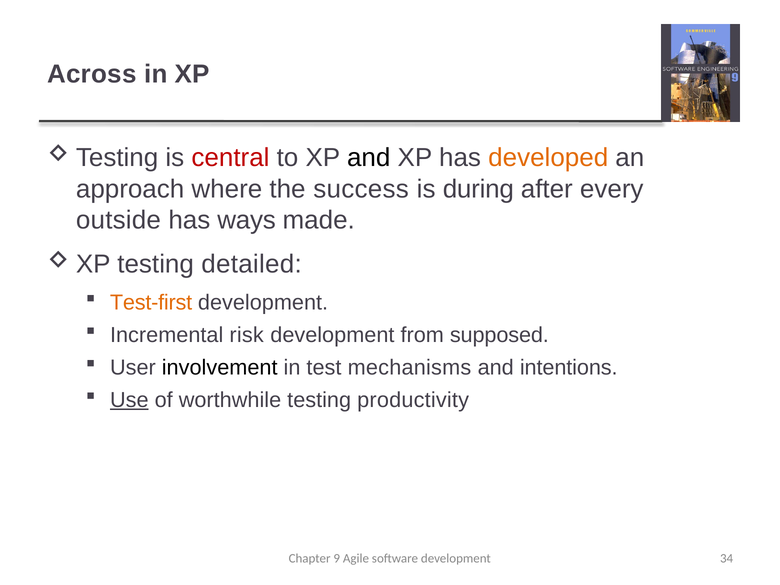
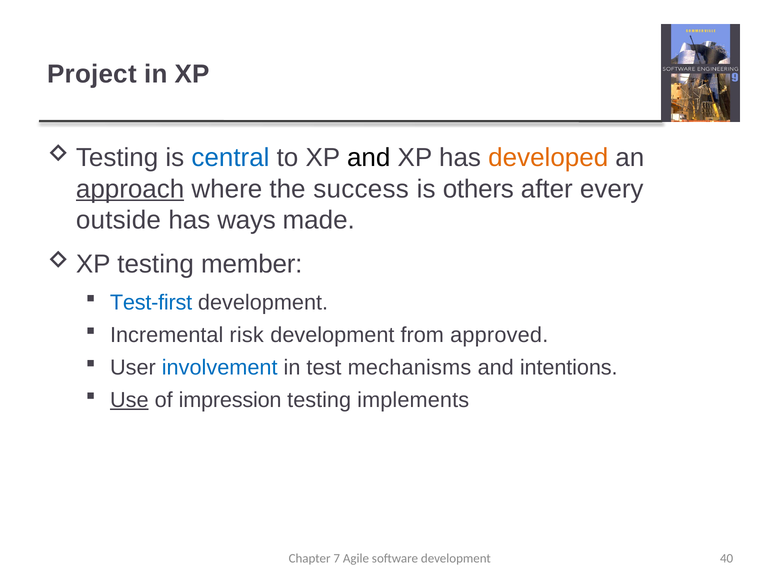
Across: Across -> Project
central colour: red -> blue
approach underline: none -> present
during: during -> others
detailed: detailed -> member
Test-first colour: orange -> blue
supposed: supposed -> approved
involvement colour: black -> blue
worthwhile: worthwhile -> impression
productivity: productivity -> implements
9: 9 -> 7
34: 34 -> 40
